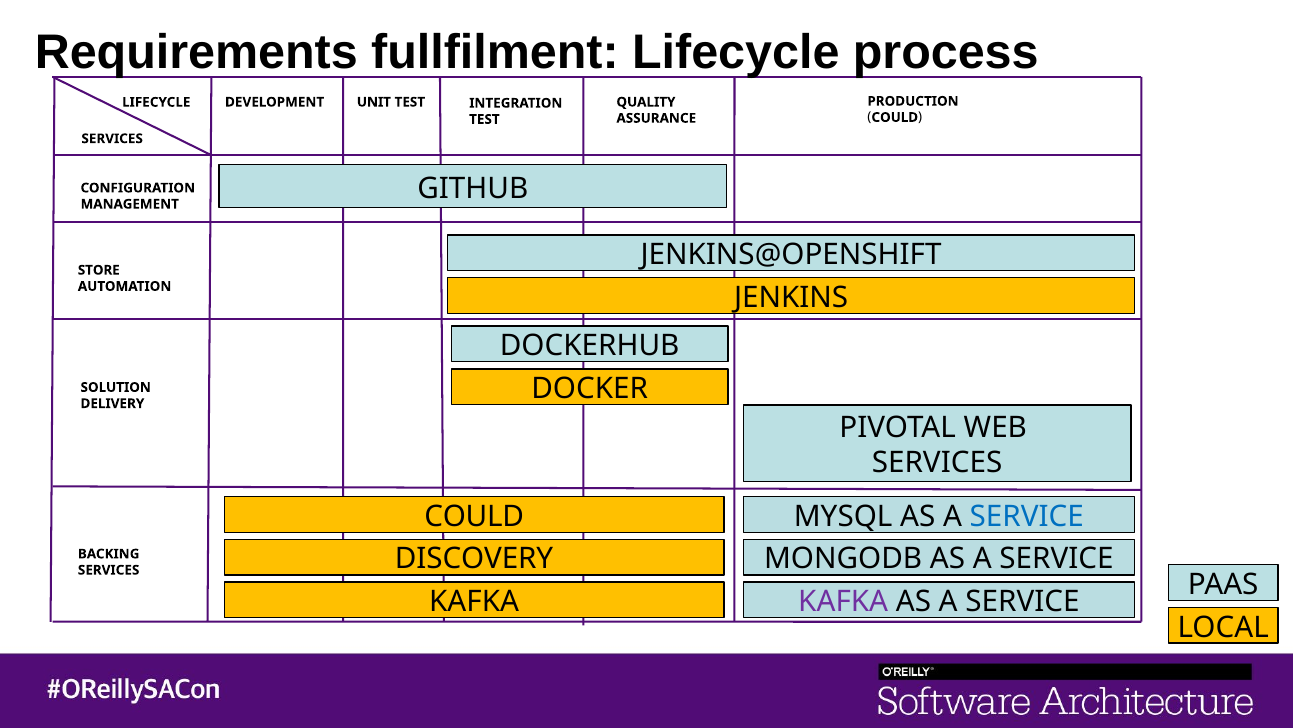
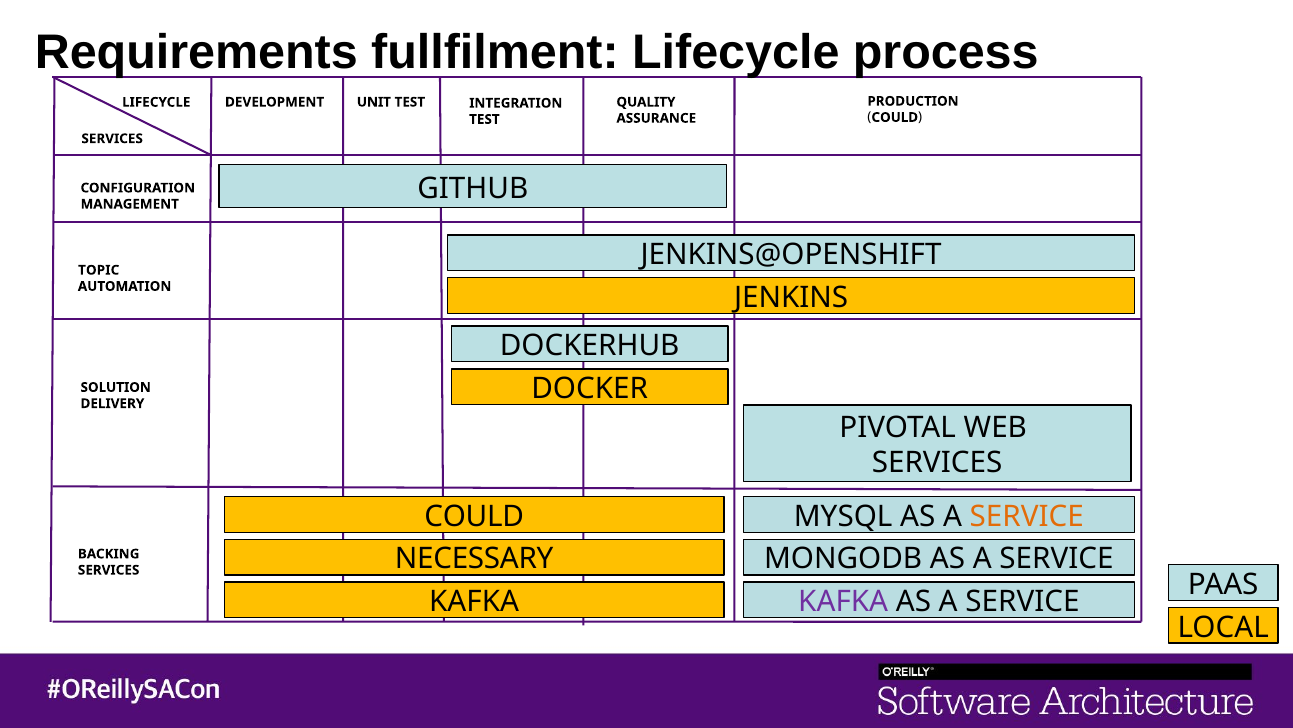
STORE: STORE -> TOPIC
SERVICE at (1027, 516) colour: blue -> orange
DISCOVERY: DISCOVERY -> NECESSARY
